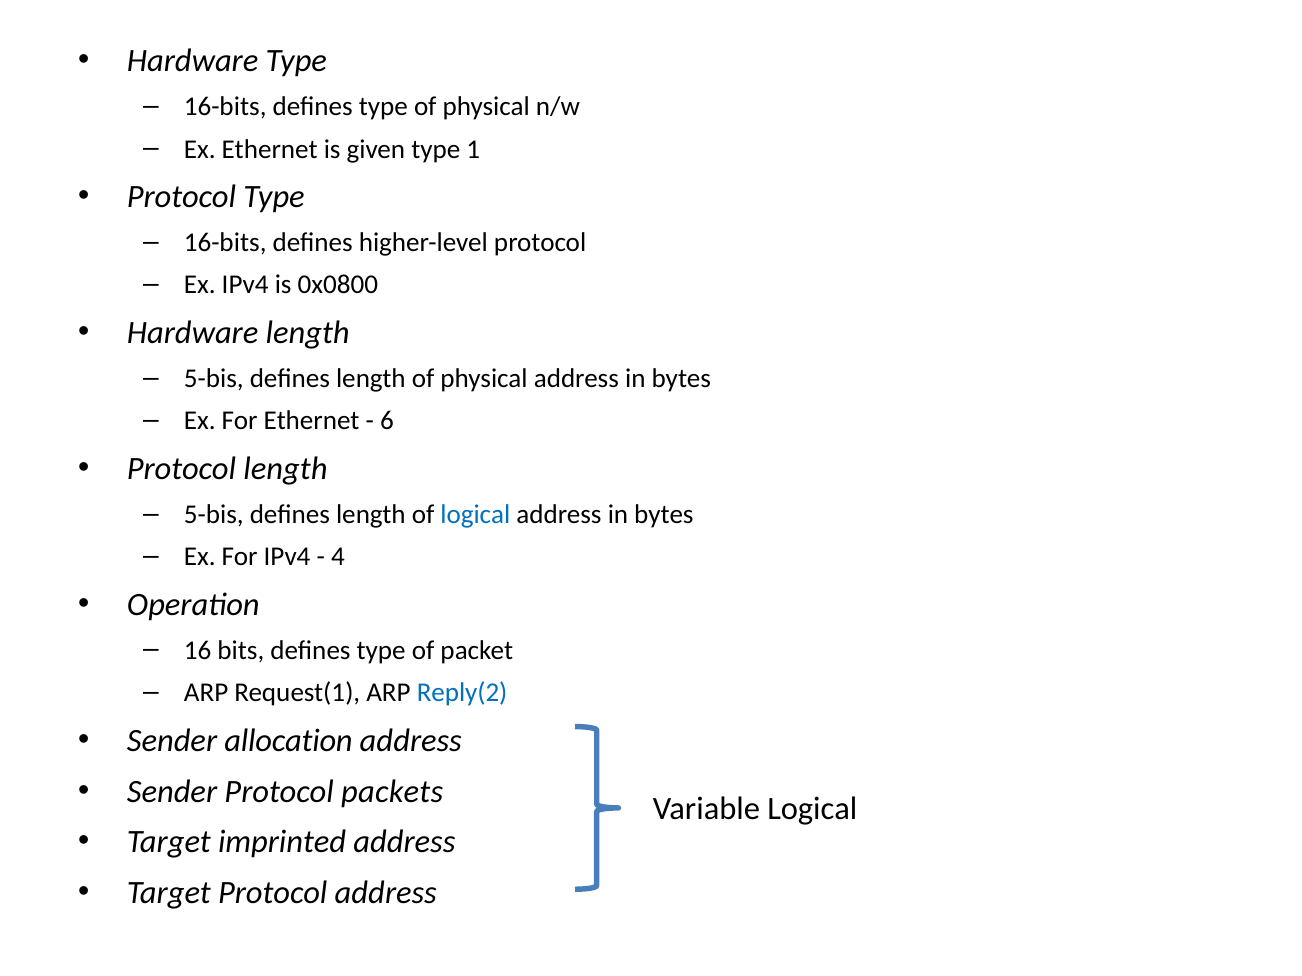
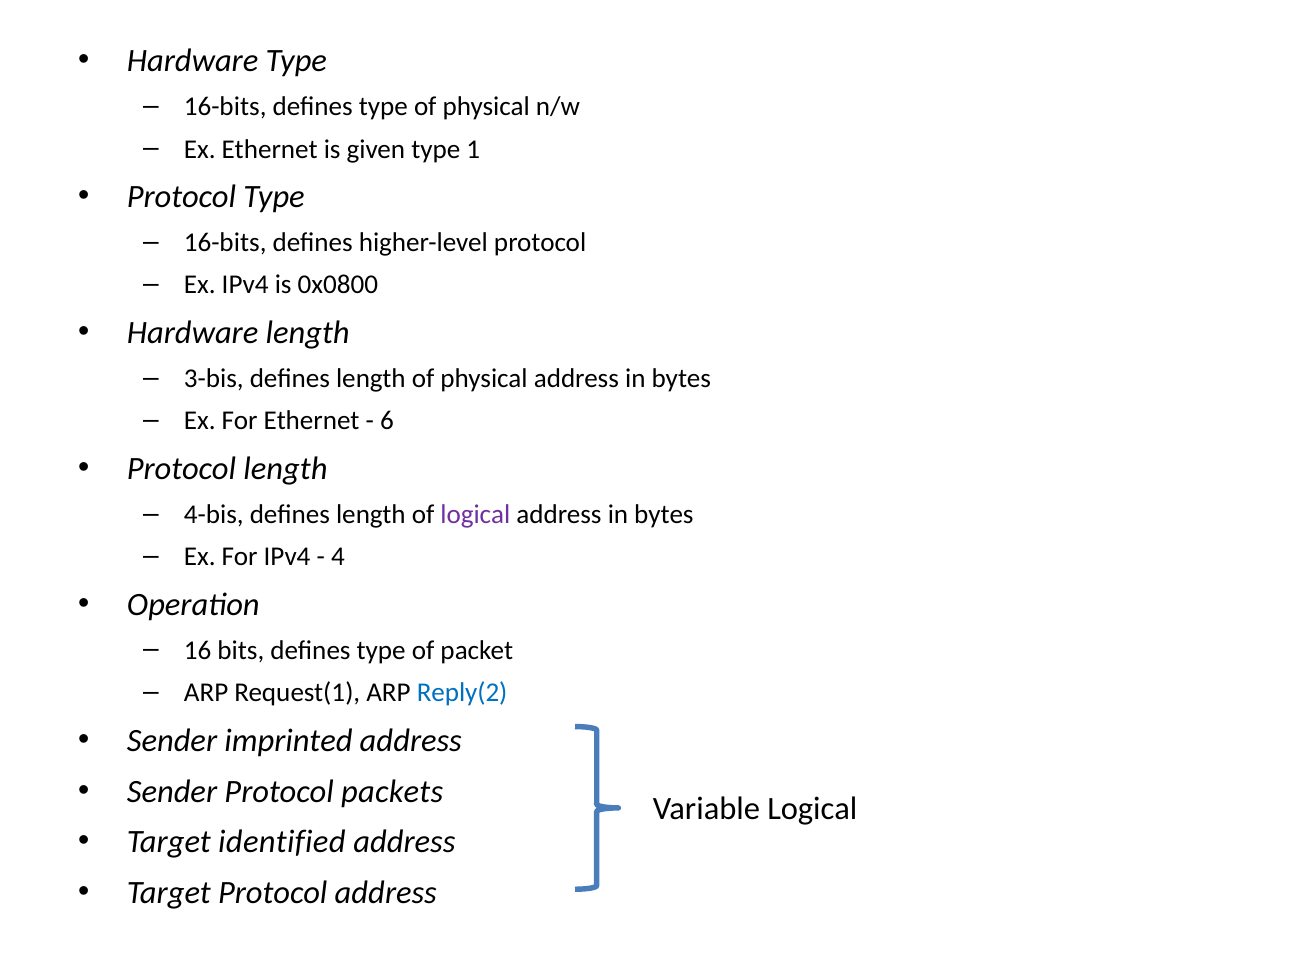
5-bis at (214, 379): 5-bis -> 3-bis
5-bis at (214, 515): 5-bis -> 4-bis
logical at (475, 515) colour: blue -> purple
allocation: allocation -> imprinted
imprinted: imprinted -> identified
